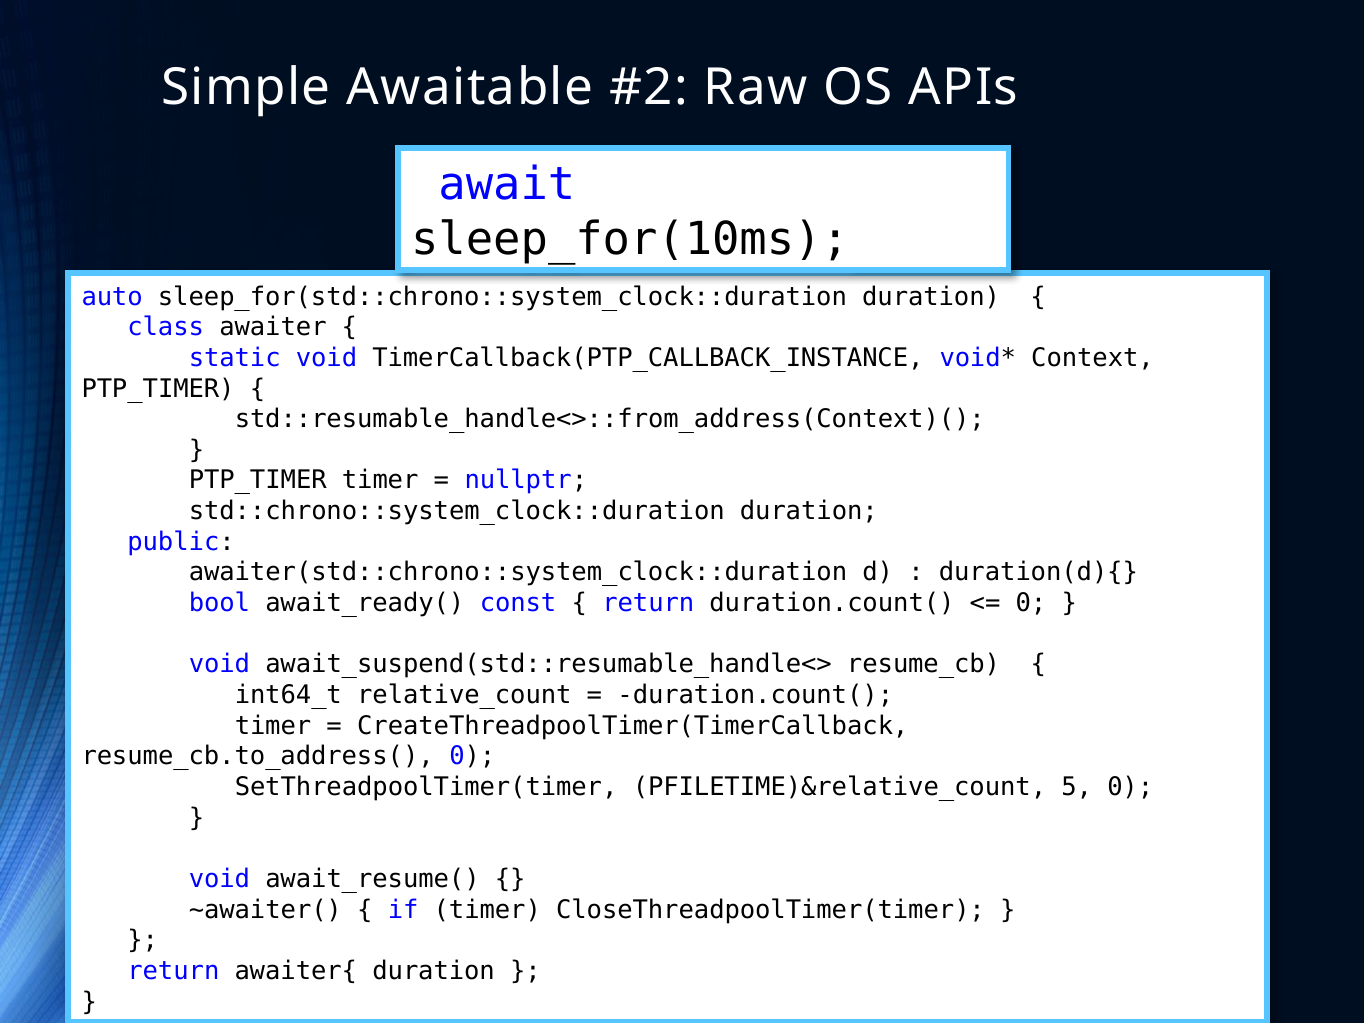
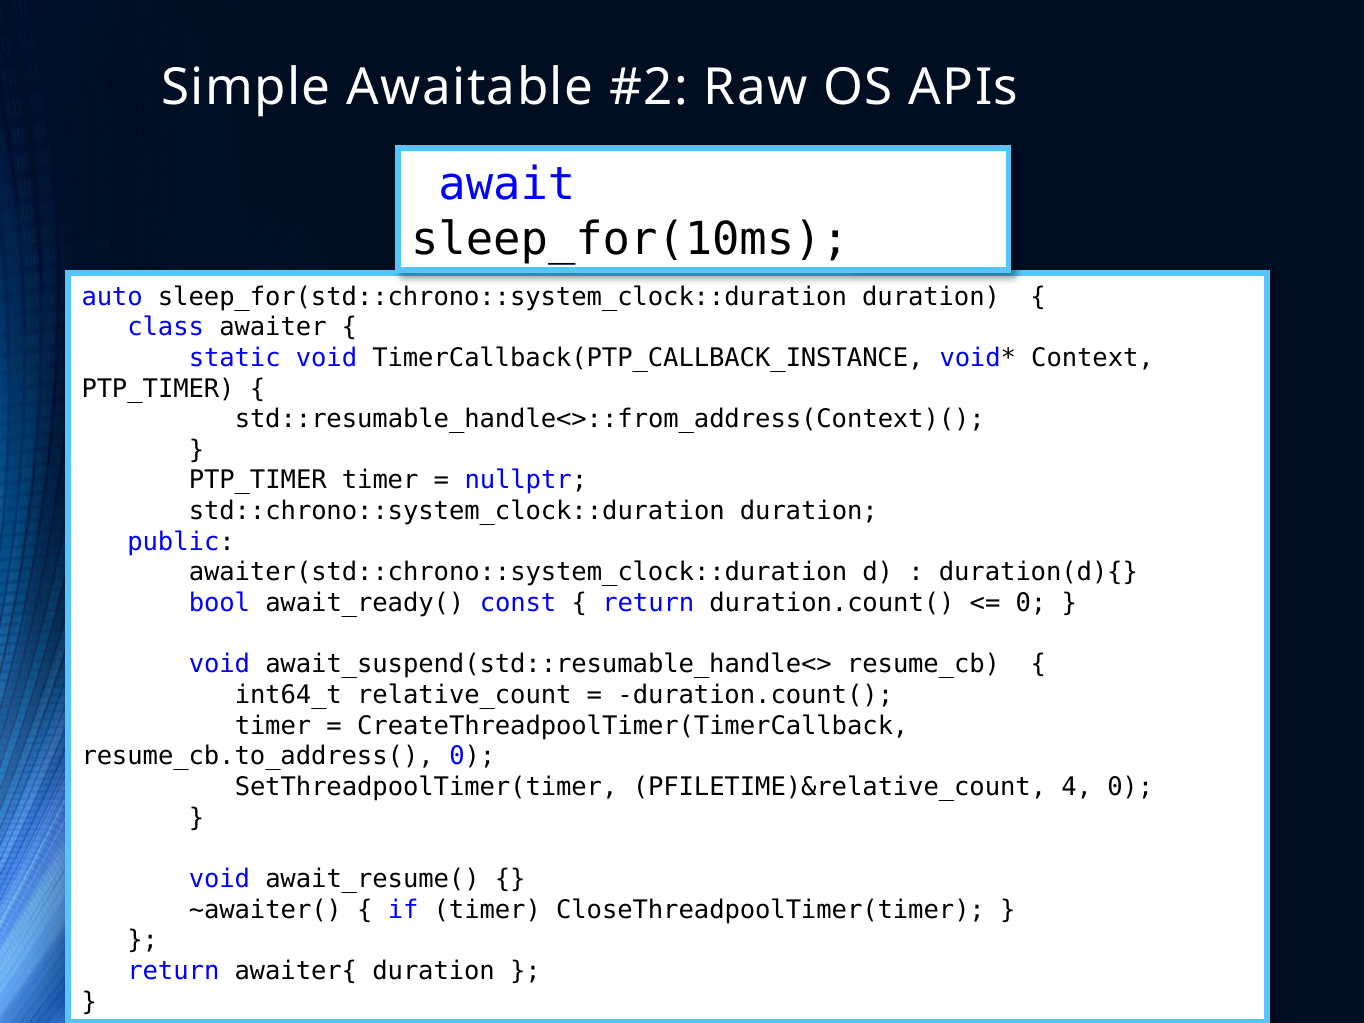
5: 5 -> 4
